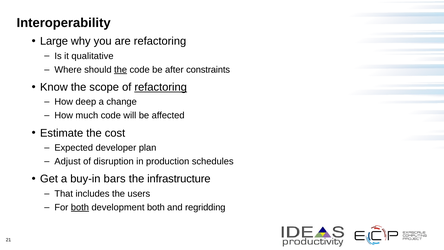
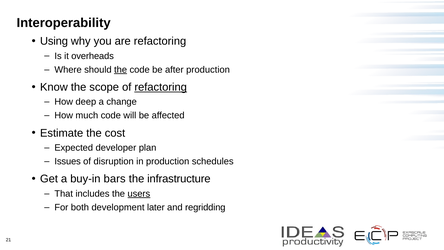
Large: Large -> Using
qualitative: qualitative -> overheads
after constraints: constraints -> production
Adjust: Adjust -> Issues
users underline: none -> present
both at (80, 207) underline: present -> none
development both: both -> later
